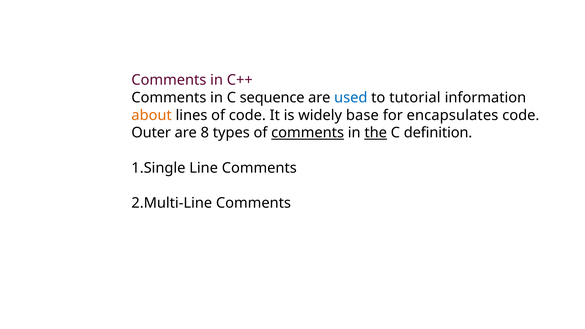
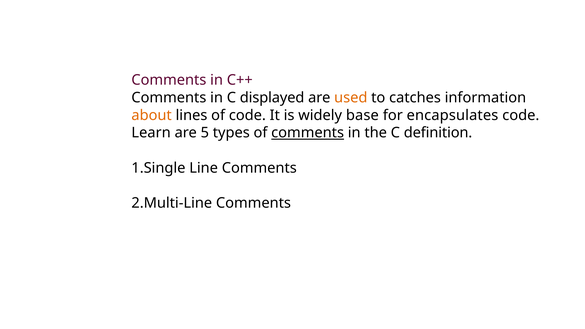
sequence: sequence -> displayed
used colour: blue -> orange
tutorial: tutorial -> catches
Outer: Outer -> Learn
8: 8 -> 5
the underline: present -> none
